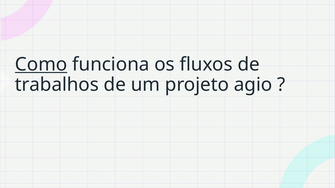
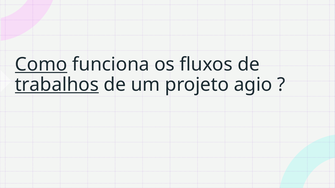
trabalhos underline: none -> present
